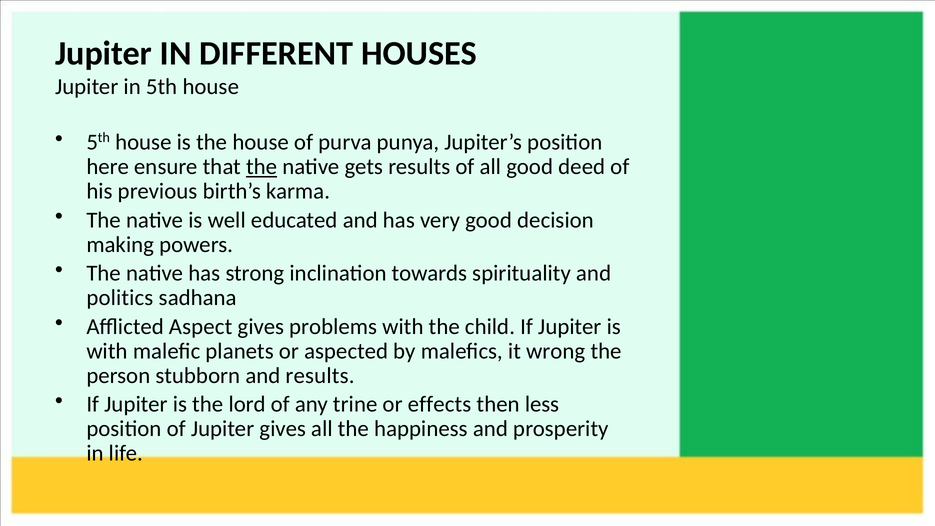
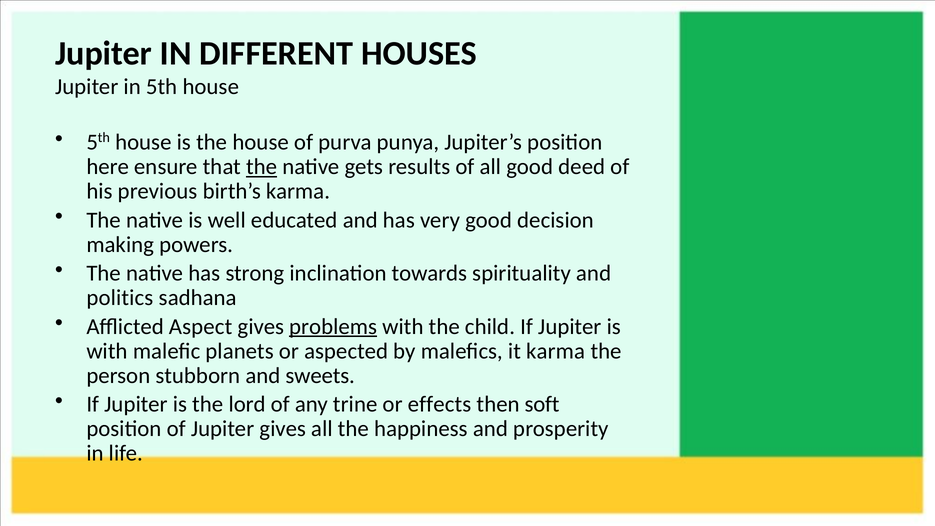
problems underline: none -> present
it wrong: wrong -> karma
and results: results -> sweets
less: less -> soft
